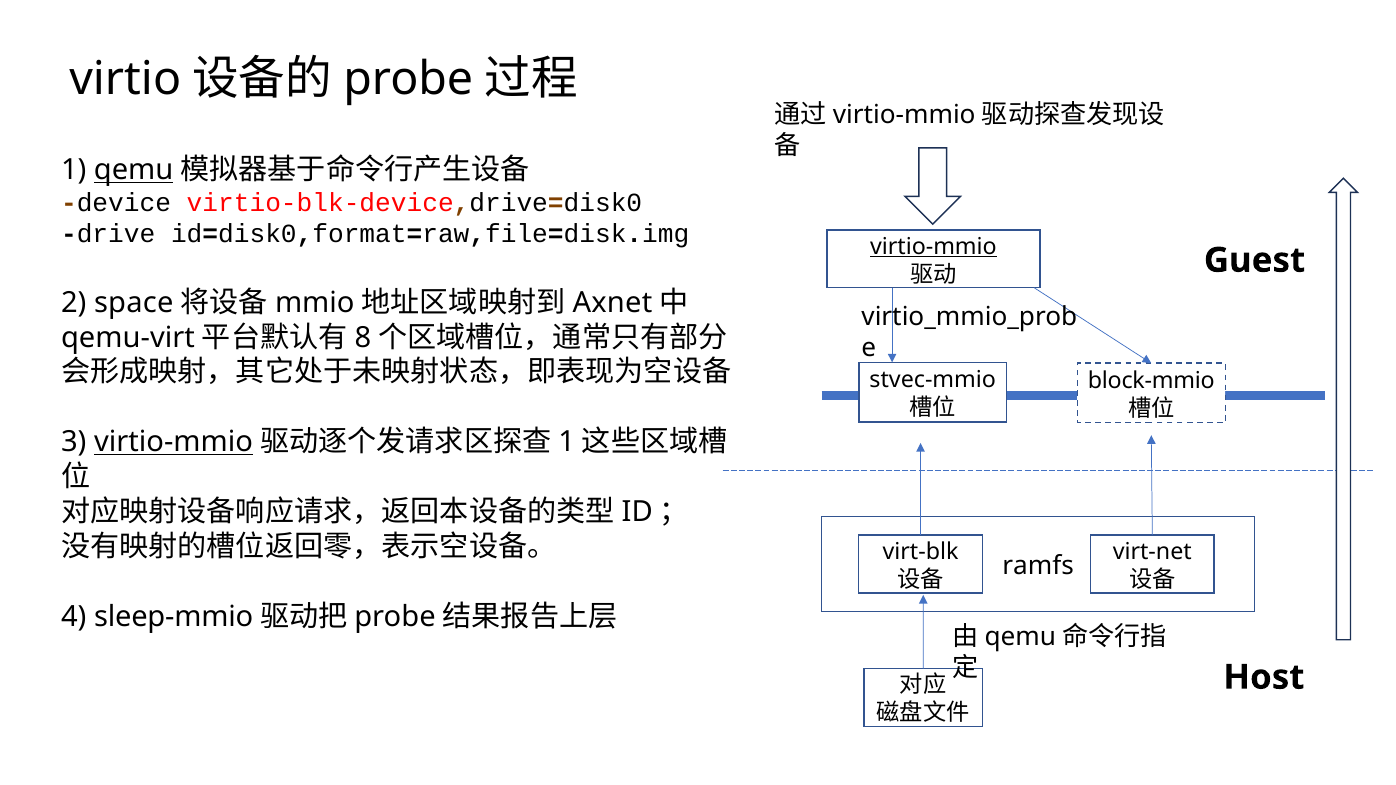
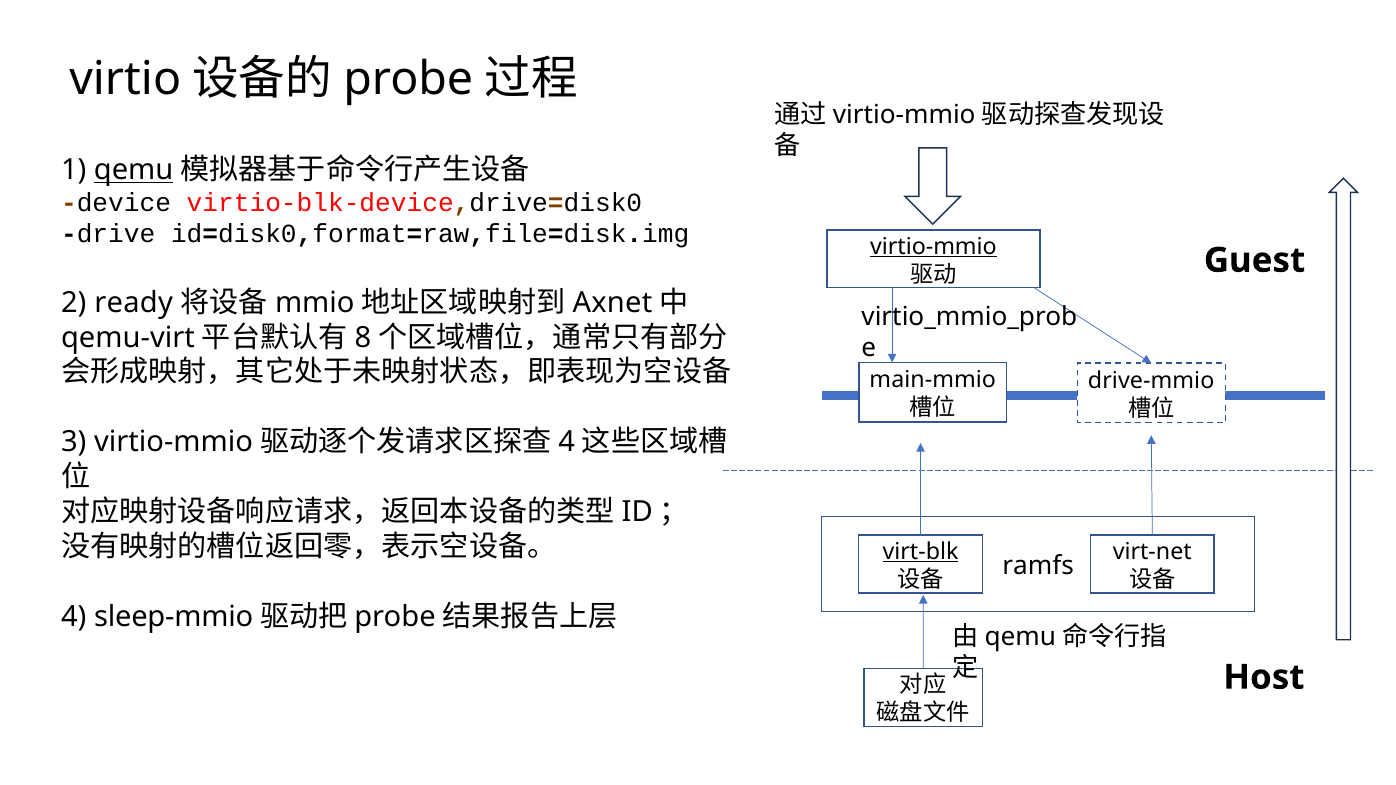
space: space -> ready
stvec-mmio: stvec-mmio -> main-mmio
block-mmio: block-mmio -> drive-mmio
virtio-mmio at (174, 442) underline: present -> none
1 at (567, 442): 1 -> 4
virt-blk underline: none -> present
